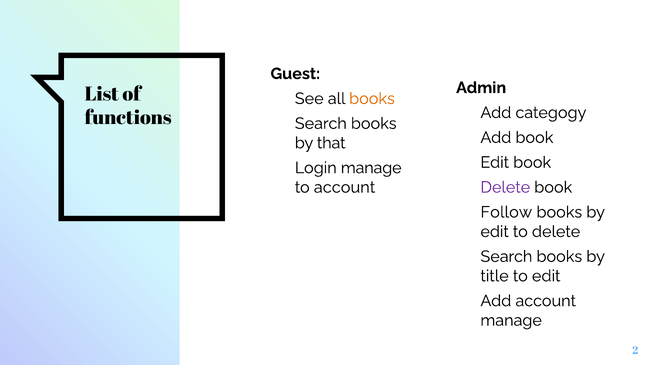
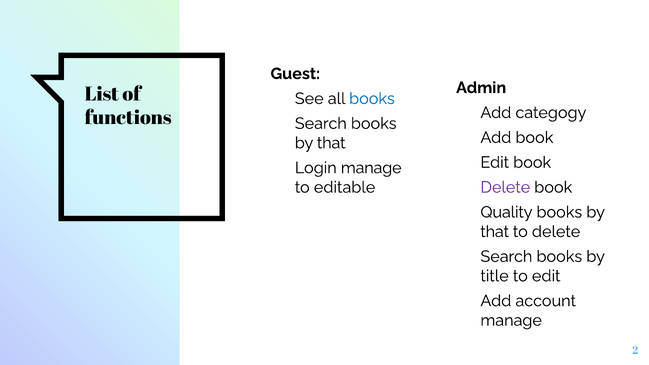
books at (372, 99) colour: orange -> blue
to account: account -> editable
Follow: Follow -> Quality
edit at (495, 232): edit -> that
